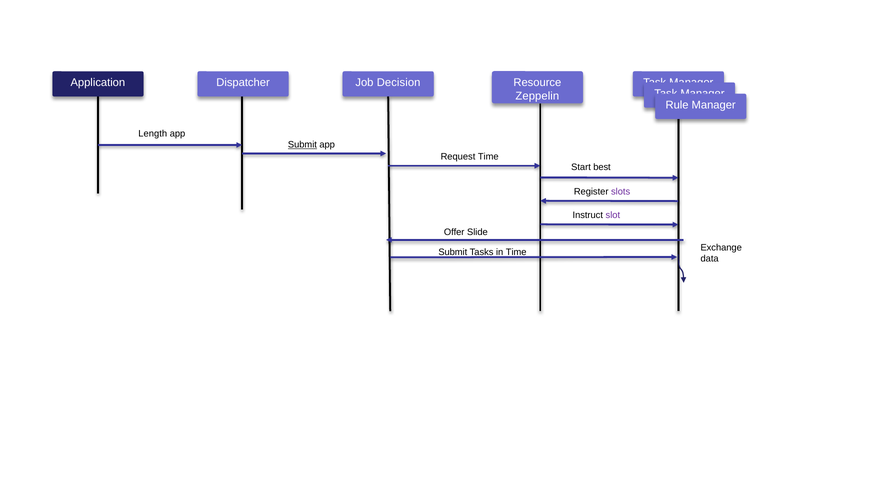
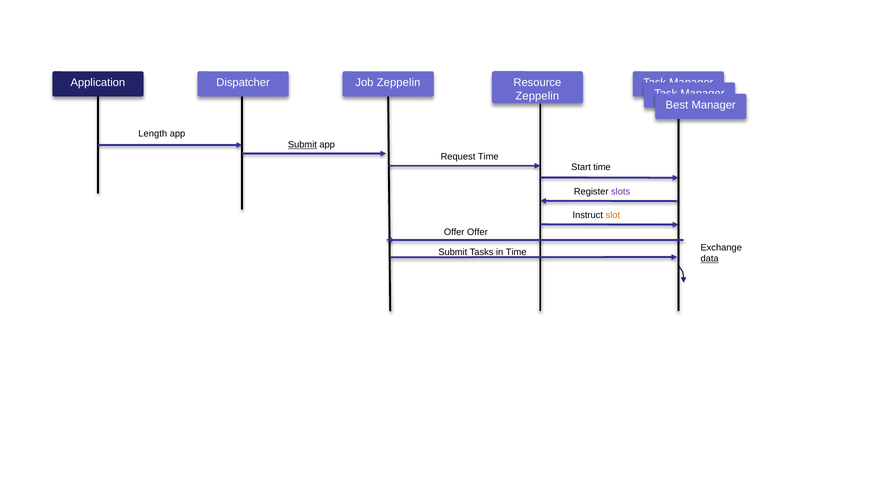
Job Decision: Decision -> Zeppelin
Rule: Rule -> Best
Start best: best -> time
slot colour: purple -> orange
Offer Slide: Slide -> Offer
data underline: none -> present
